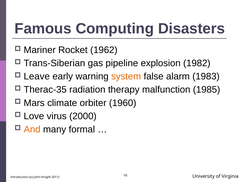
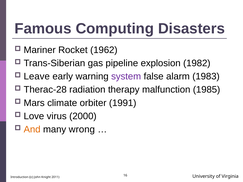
system colour: orange -> purple
Therac-35: Therac-35 -> Therac-28
1960: 1960 -> 1991
formal: formal -> wrong
